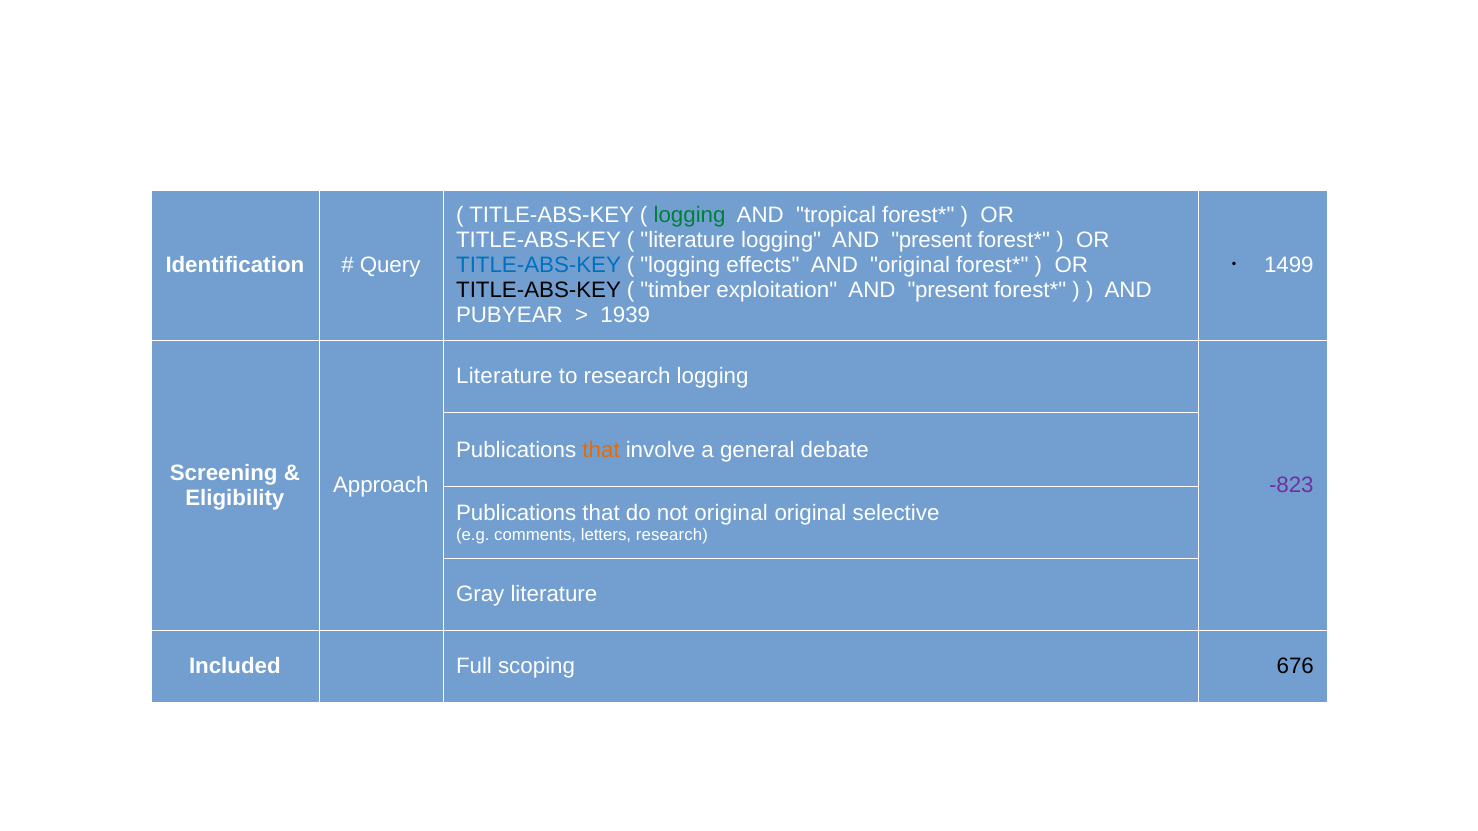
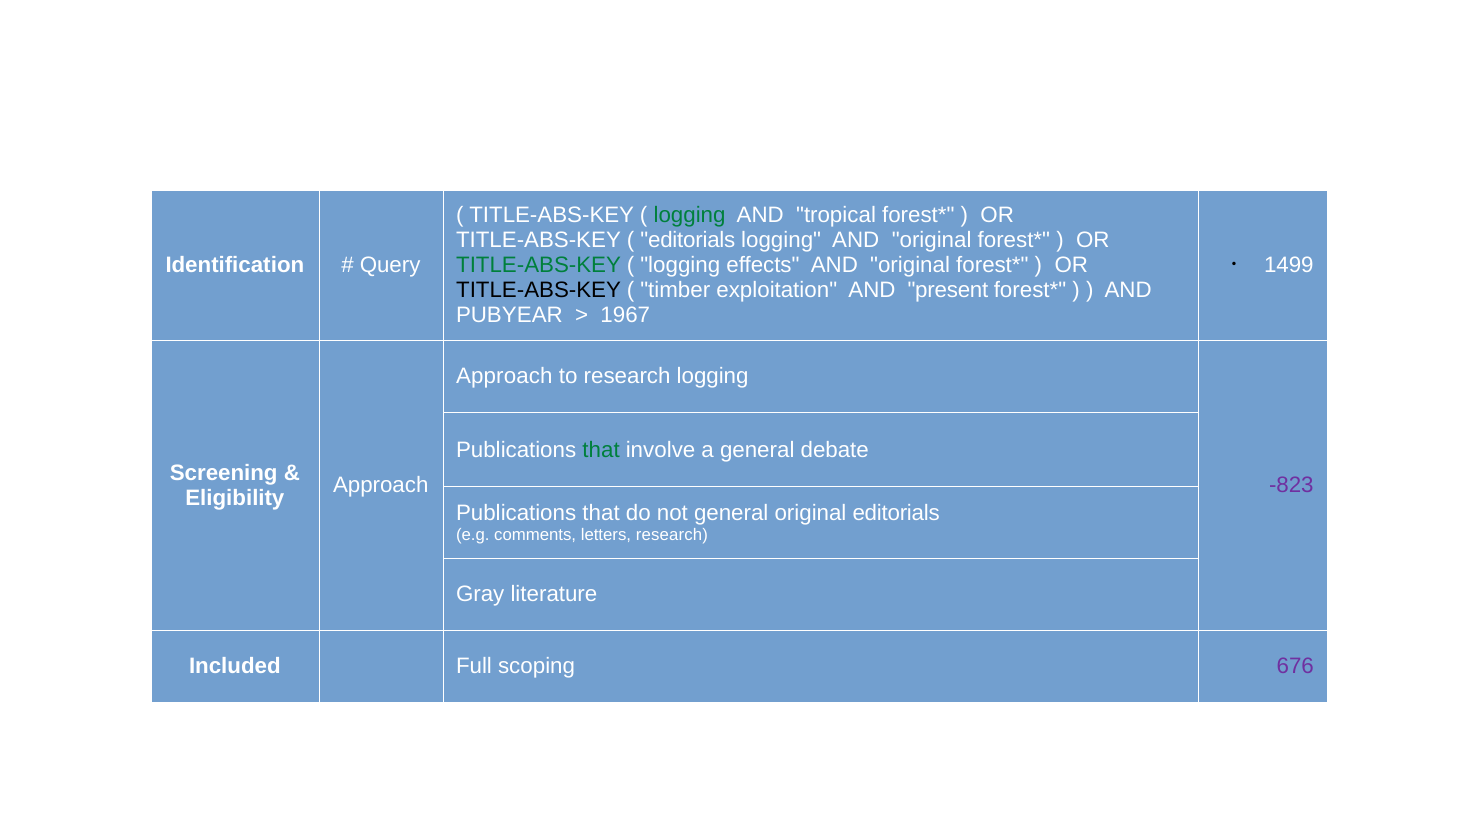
literature at (688, 241): literature -> editorials
logging AND present: present -> original
TITLE-ABS-KEY at (539, 266) colour: blue -> green
1939: 1939 -> 1967
Literature at (504, 377): Literature -> Approach
that at (601, 450) colour: orange -> green
not original: original -> general
original selective: selective -> editorials
676 colour: black -> purple
